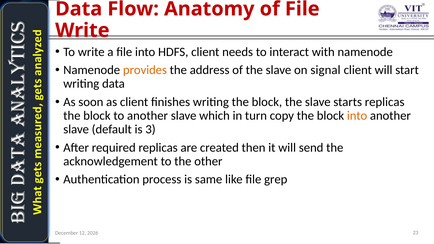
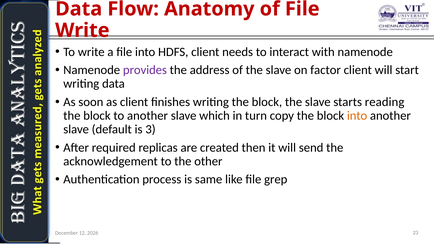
provides colour: orange -> purple
signal: signal -> factor
starts replicas: replicas -> reading
